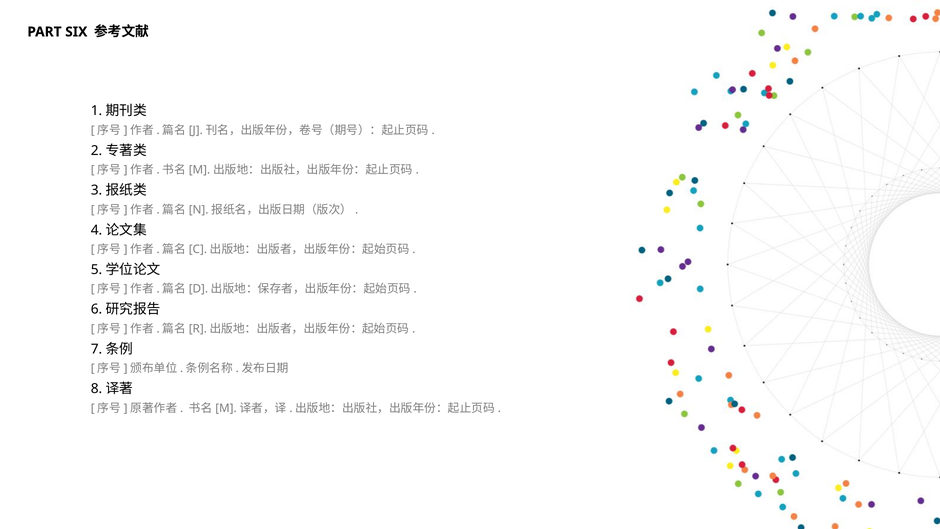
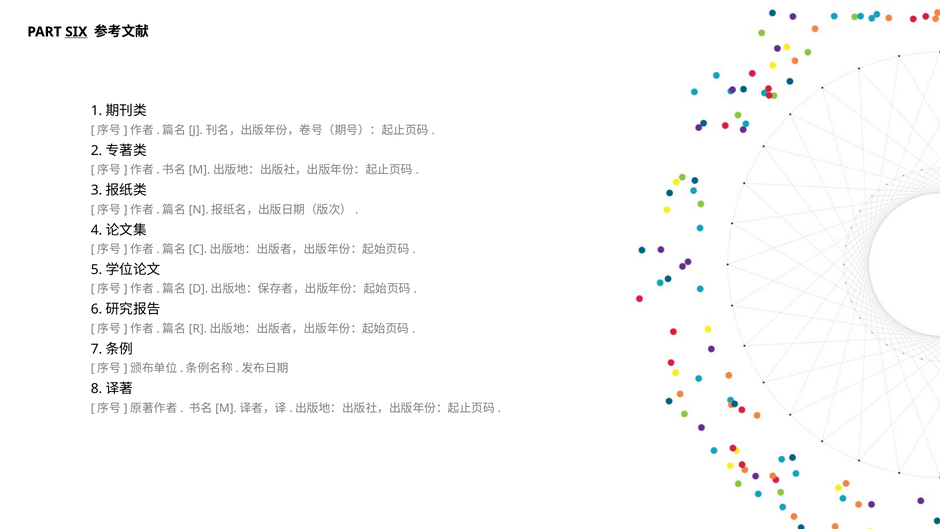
SIX underline: none -> present
